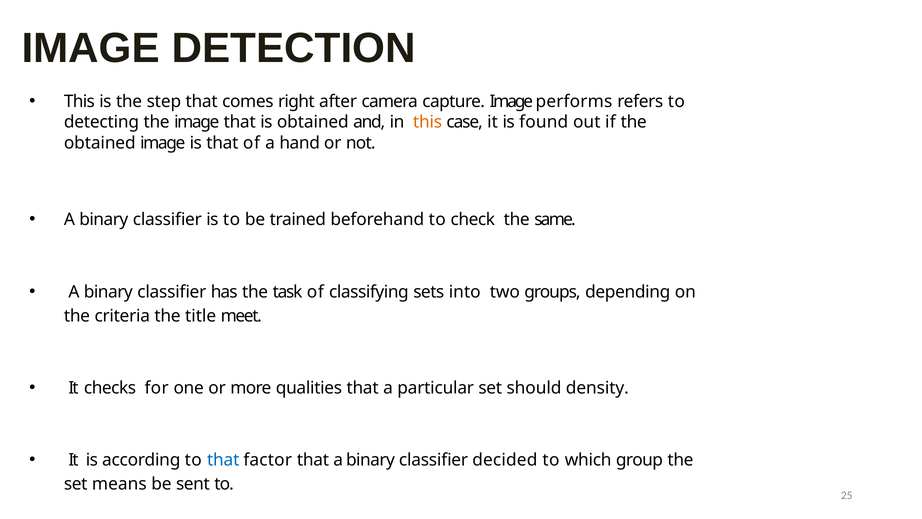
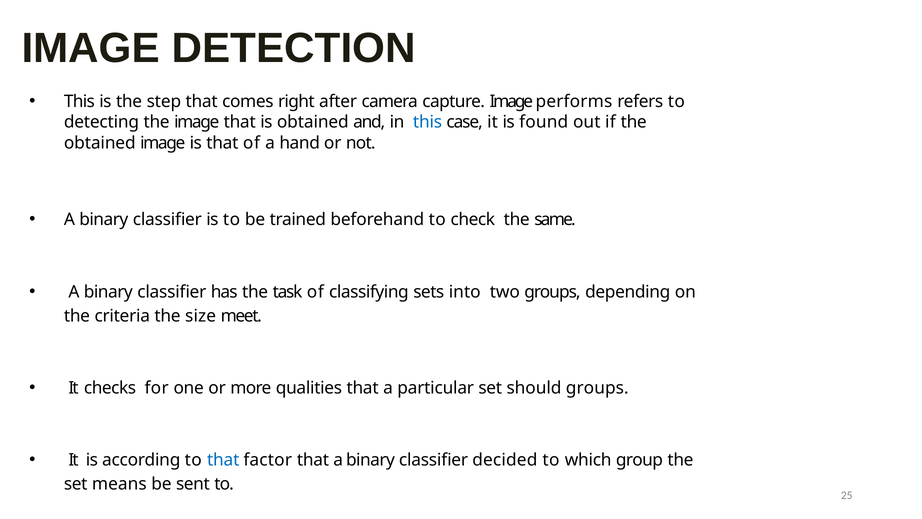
this at (428, 122) colour: orange -> blue
title: title -> size
should density: density -> groups
